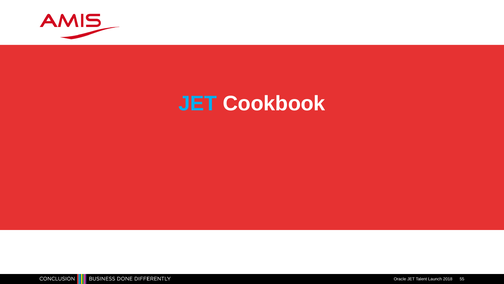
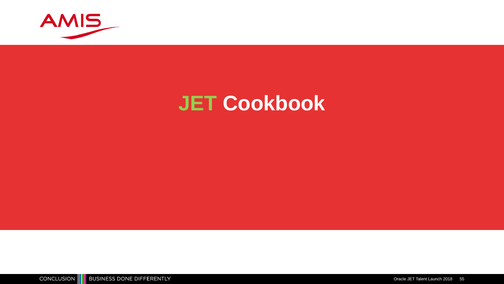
JET at (198, 103) colour: light blue -> light green
